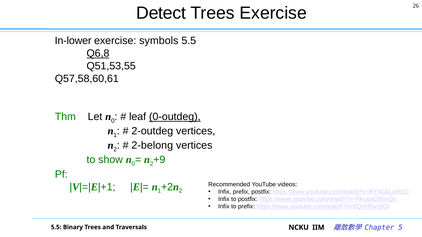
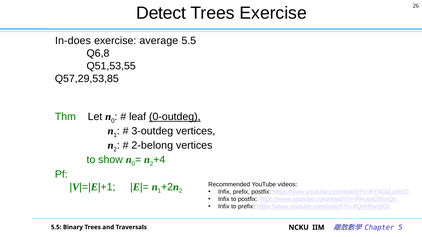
In-lower: In-lower -> In-does
symbols: symbols -> average
Q6,8 underline: present -> none
Q57,58,60,61: Q57,58,60,61 -> Q57,29,53,85
2-outdeg: 2-outdeg -> 3-outdeg
+9: +9 -> +4
